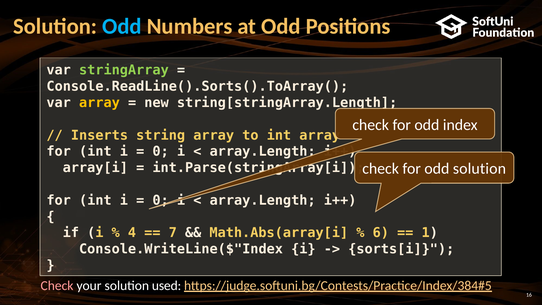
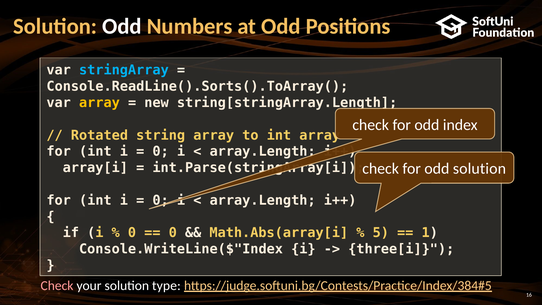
Odd at (122, 26) colour: light blue -> white
stringArray colour: light green -> light blue
Inserts: Inserts -> Rotated
4 at (132, 233): 4 -> 0
7 at (173, 233): 7 -> 0
6: 6 -> 5
sorts[i: sorts[i -> three[i
used: used -> type
